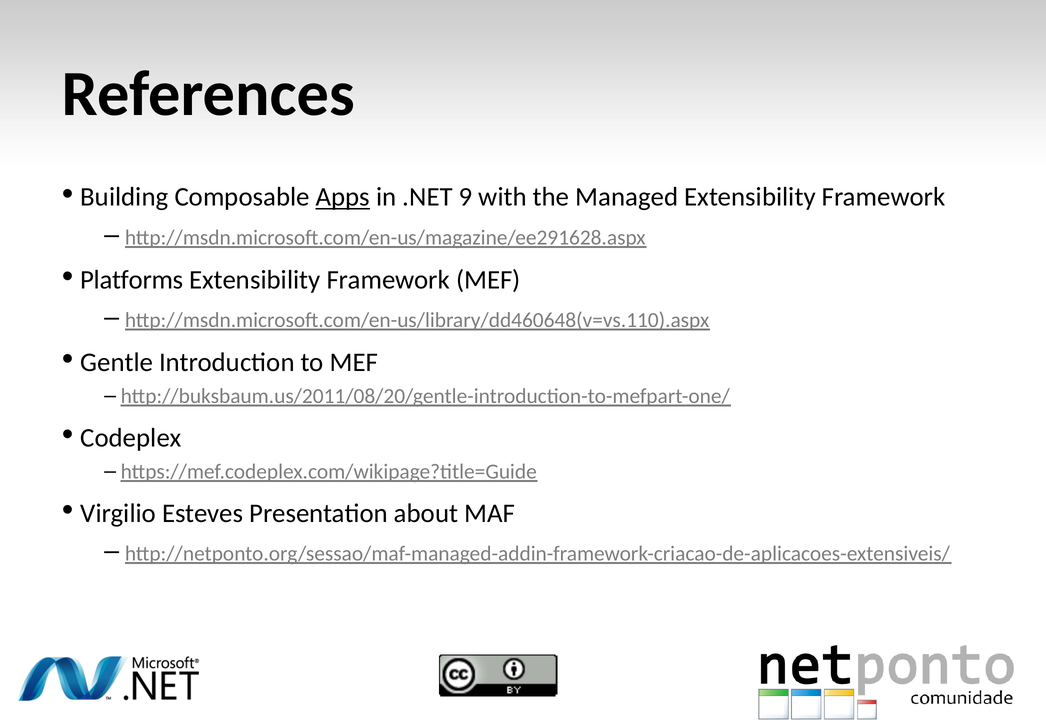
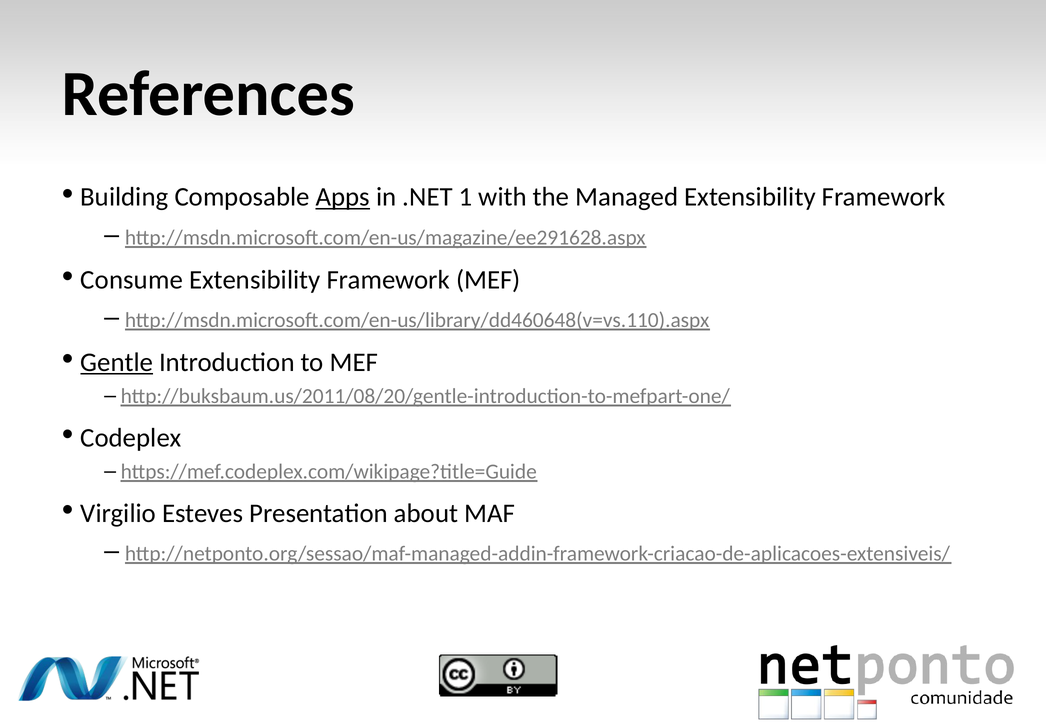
9: 9 -> 1
Platforms: Platforms -> Consume
Gentle underline: none -> present
